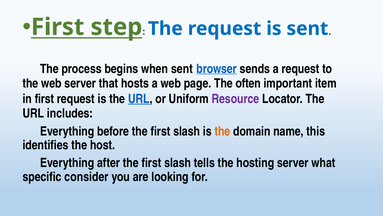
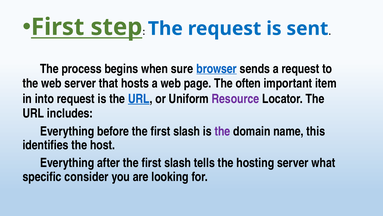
when sent: sent -> sure
in first: first -> into
the at (222, 131) colour: orange -> purple
